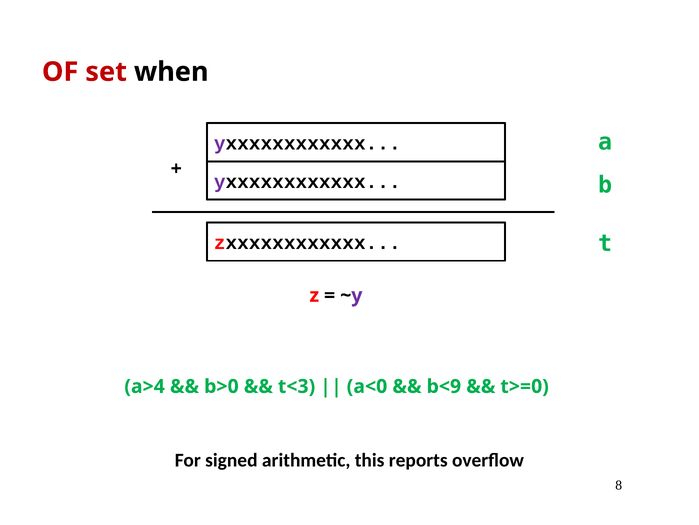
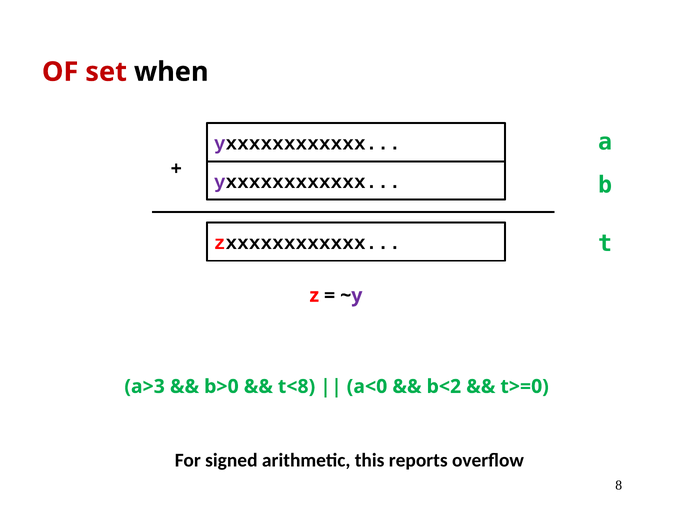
a>4: a>4 -> a>3
t<3: t<3 -> t<8
b<9: b<9 -> b<2
